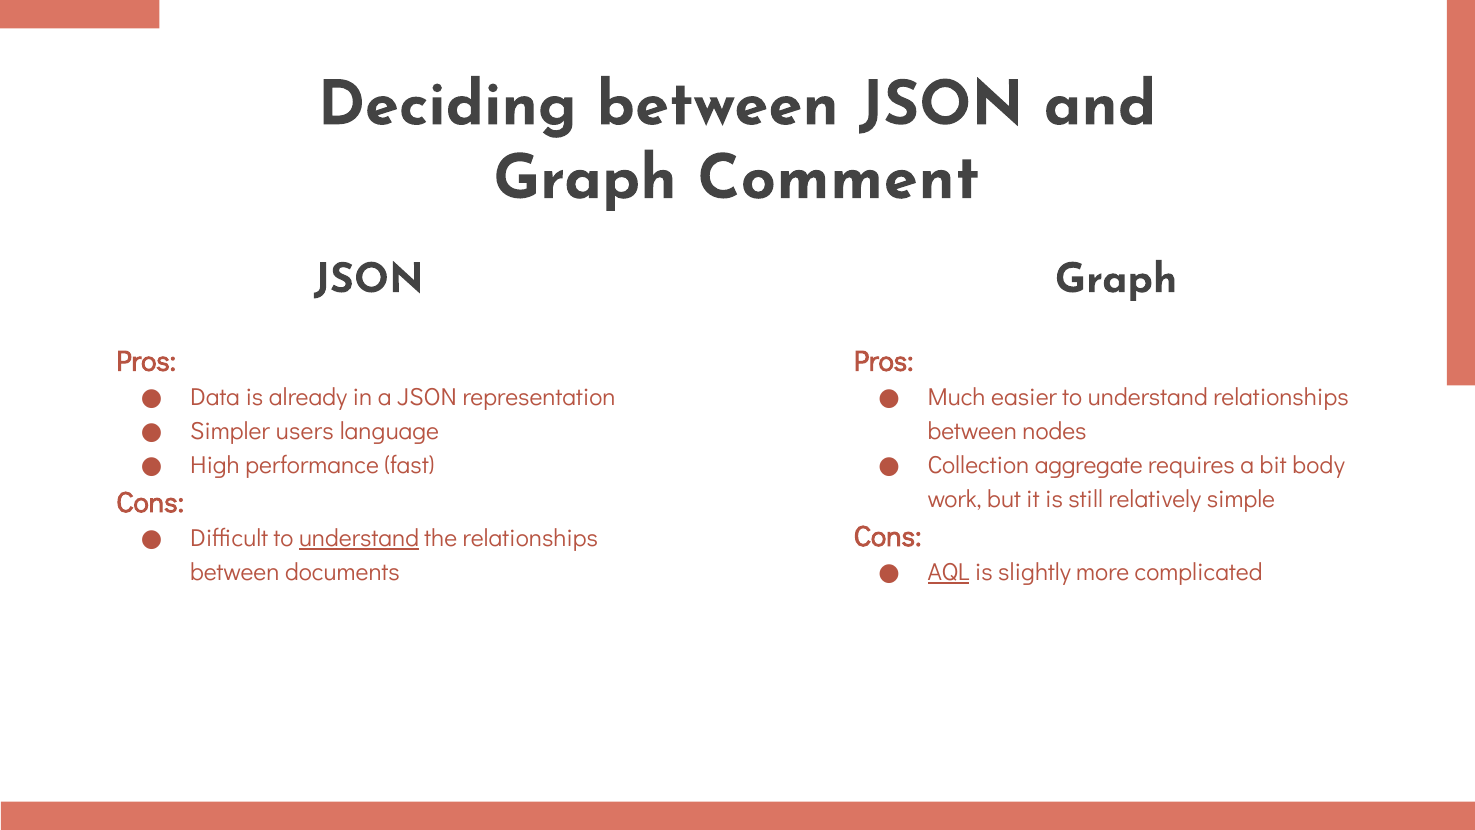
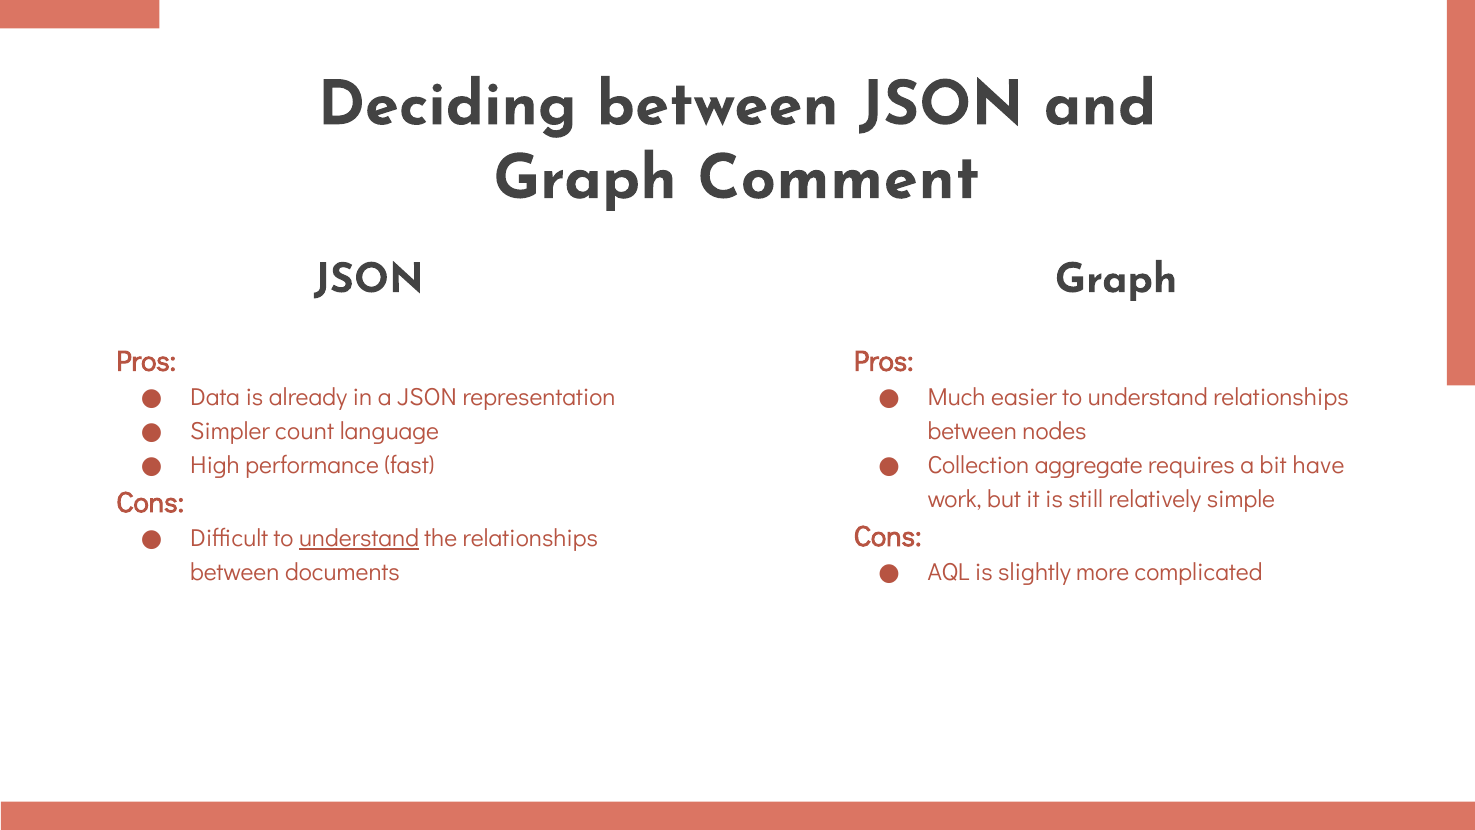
users: users -> count
body: body -> have
AQL underline: present -> none
